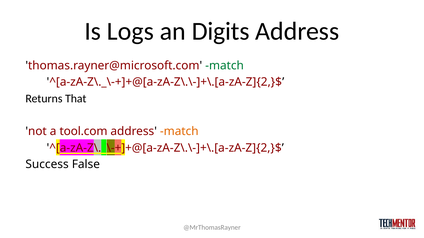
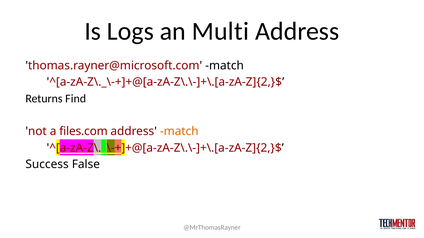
Digits: Digits -> Multi
match at (225, 66) colour: green -> black
That: That -> Find
tool.com: tool.com -> files.com
